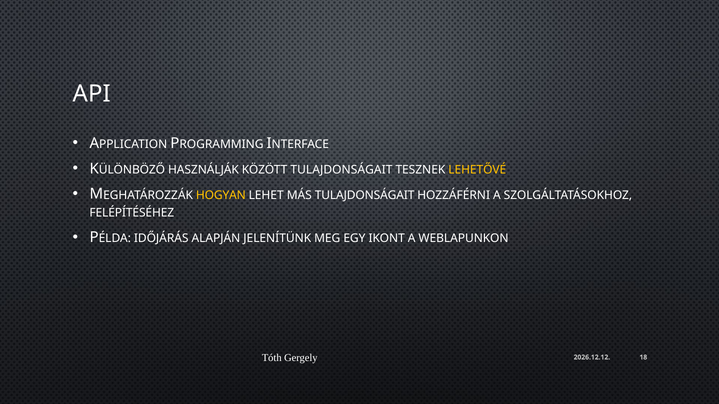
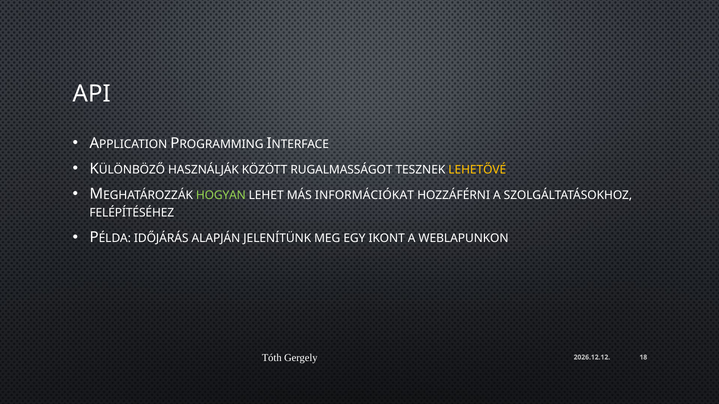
KÖZÖTT TULAJDONSÁGAIT: TULAJDONSÁGAIT -> RUGALMASSÁGOT
HOGYAN colour: yellow -> light green
MÁS TULAJDONSÁGAIT: TULAJDONSÁGAIT -> INFORMÁCIÓKAT
